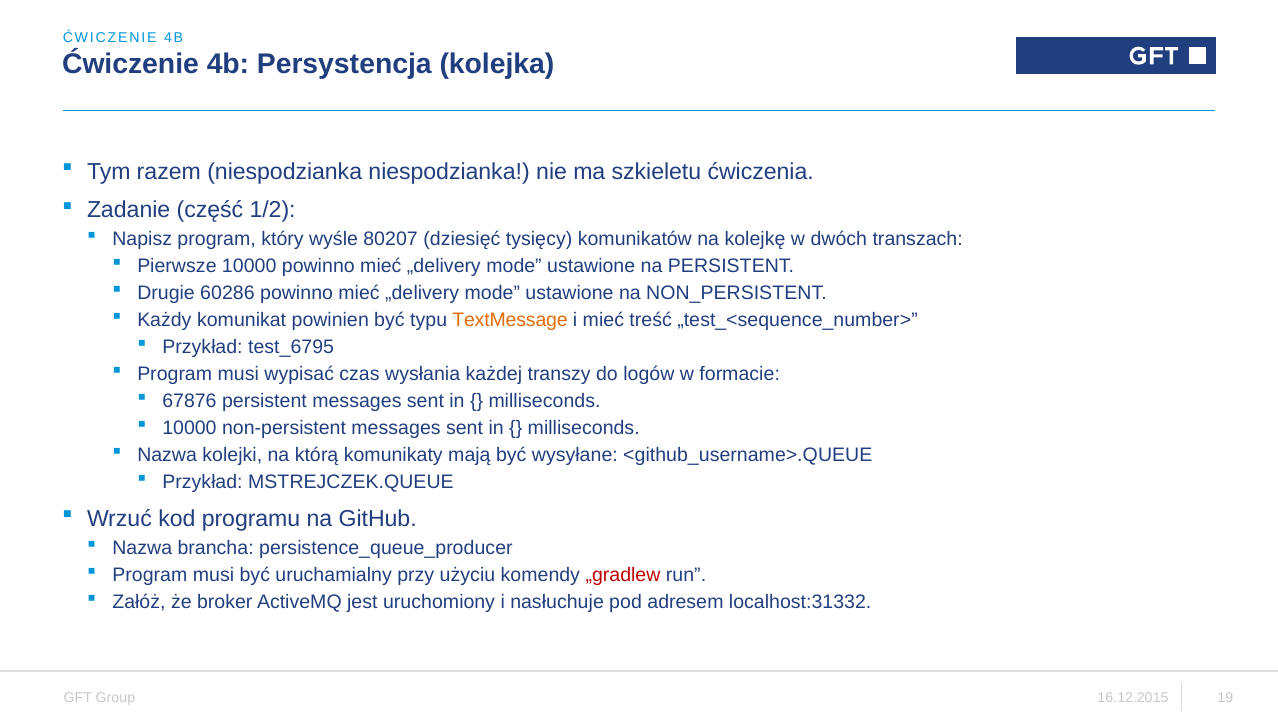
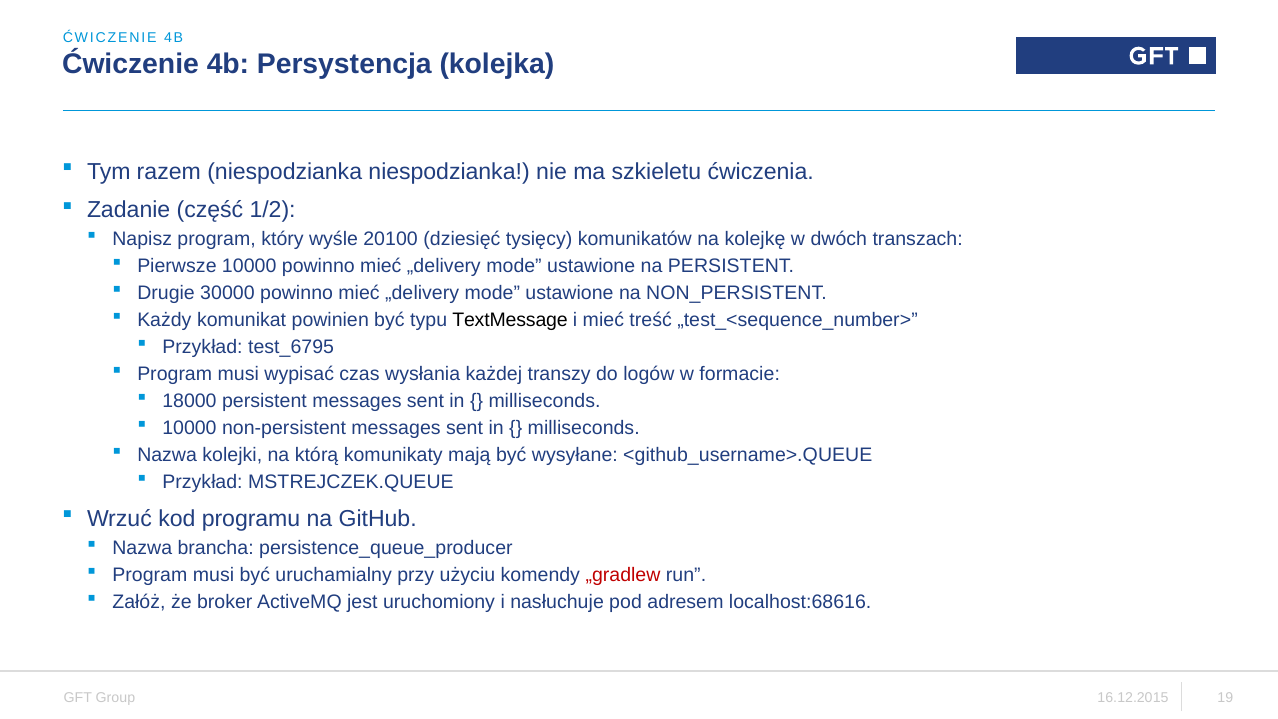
80207: 80207 -> 20100
60286: 60286 -> 30000
TextMessage colour: orange -> black
67876: 67876 -> 18000
localhost:31332: localhost:31332 -> localhost:68616
